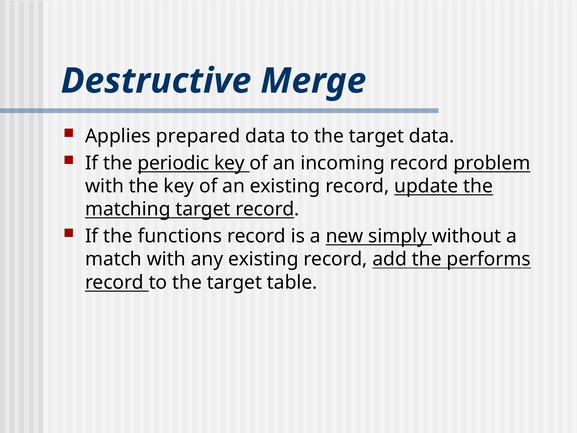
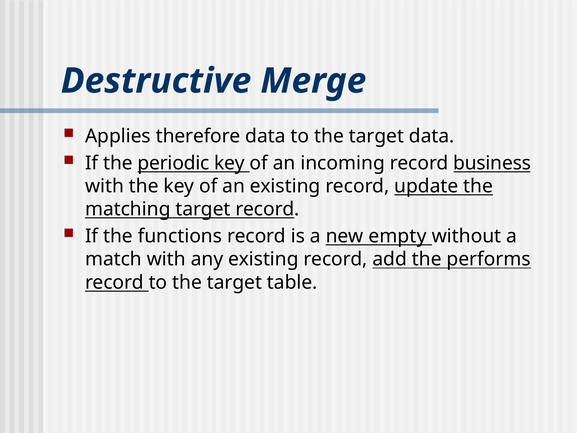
prepared: prepared -> therefore
problem: problem -> business
simply: simply -> empty
